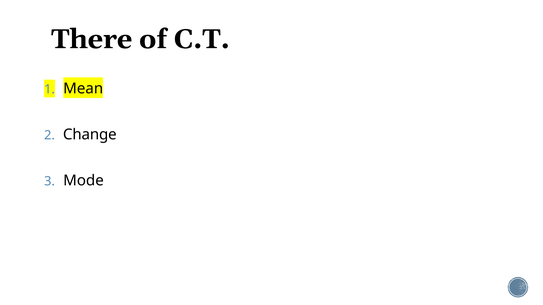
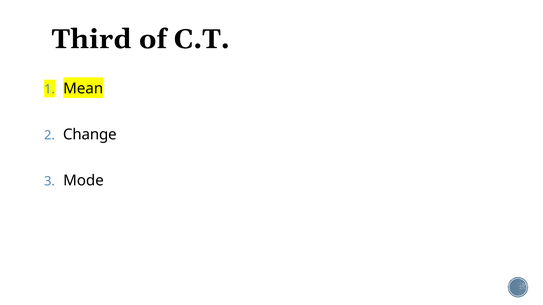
There: There -> Third
